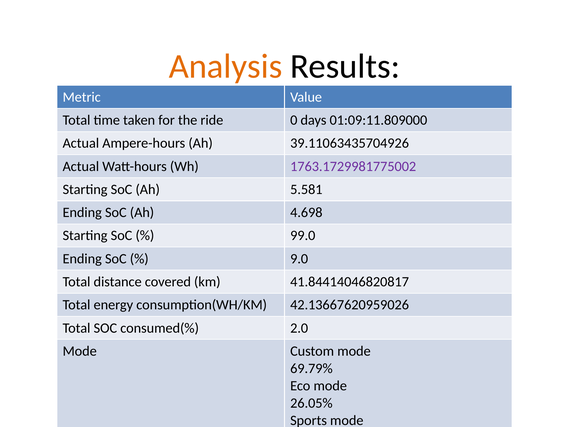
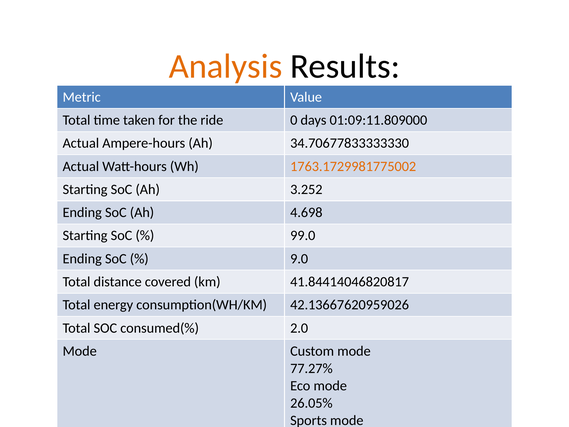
39.11063435704926: 39.11063435704926 -> 34.70677833333330
1763.1729981775002 colour: purple -> orange
5.581: 5.581 -> 3.252
69.79%: 69.79% -> 77.27%
